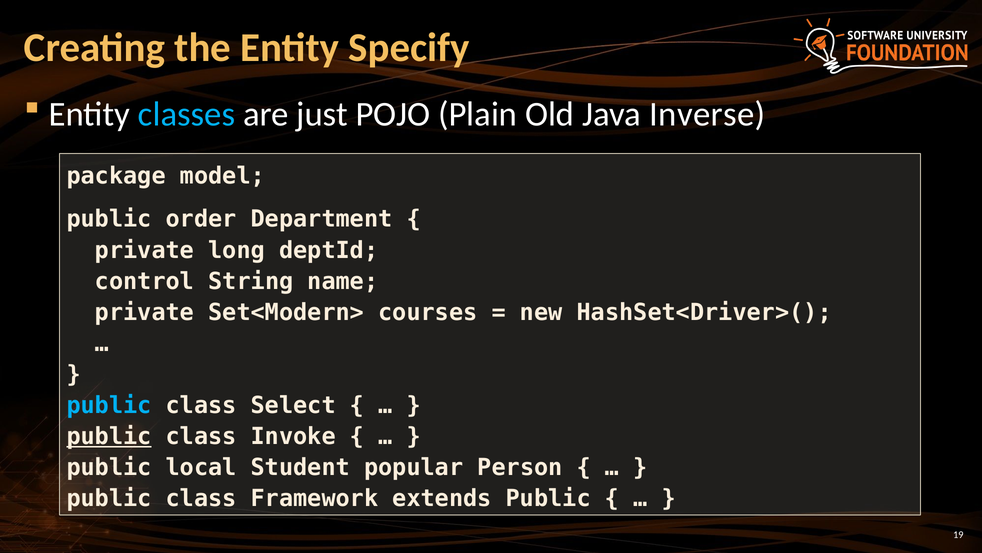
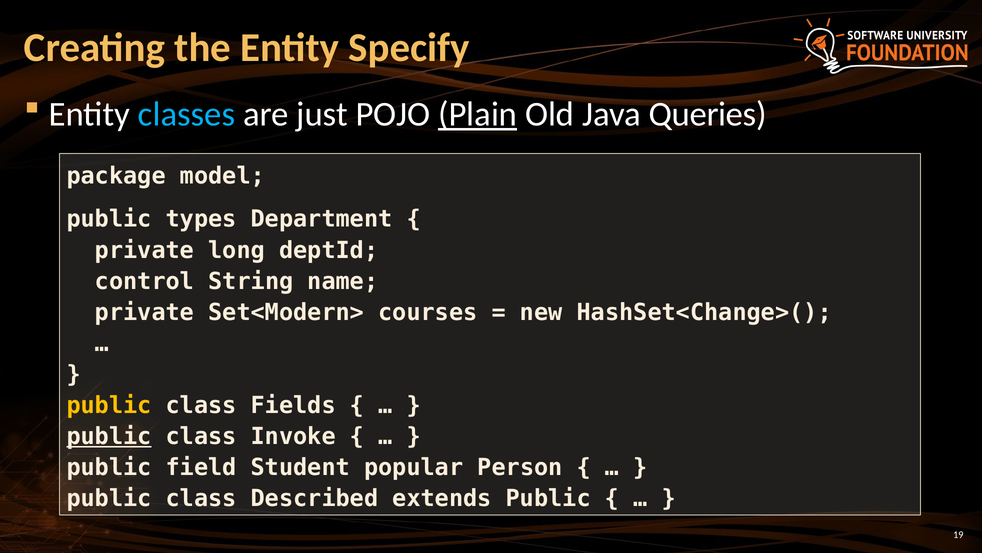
Plain underline: none -> present
Inverse: Inverse -> Queries
order: order -> types
HashSet<Driver>(: HashSet<Driver>( -> HashSet<Change>(
public at (109, 405) colour: light blue -> yellow
Select: Select -> Fields
local: local -> field
Framework: Framework -> Described
